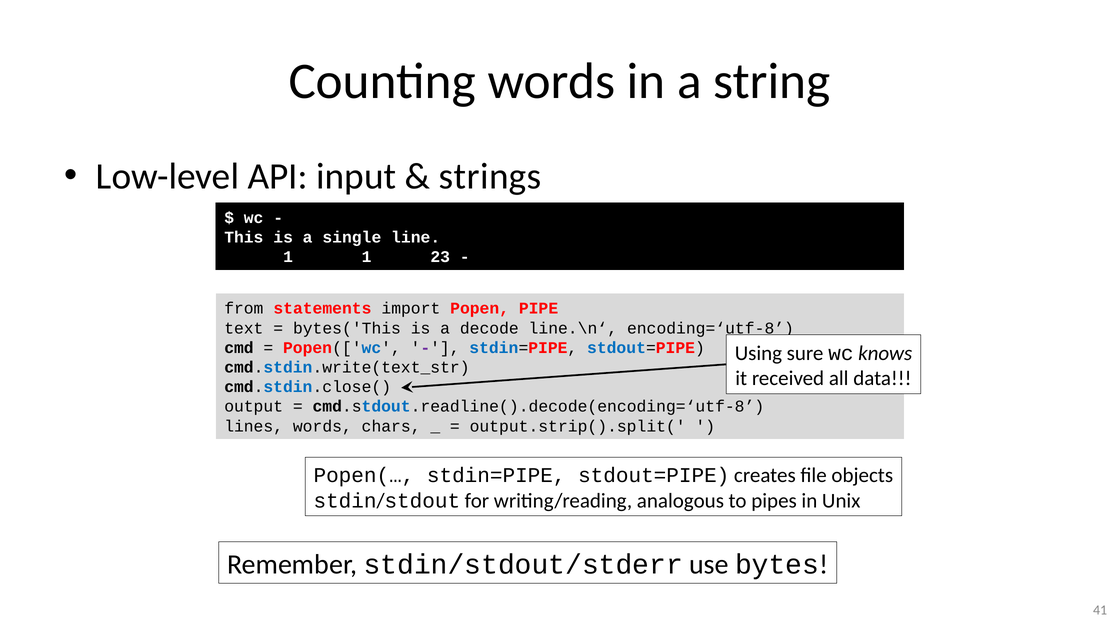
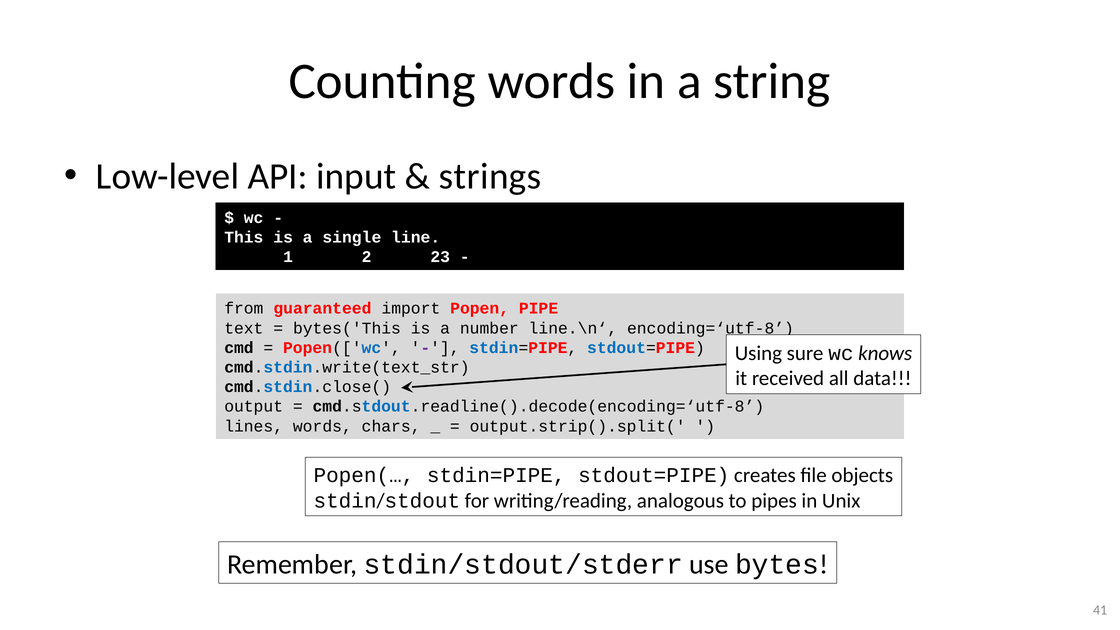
1 1: 1 -> 2
statements: statements -> guaranteed
decode: decode -> number
